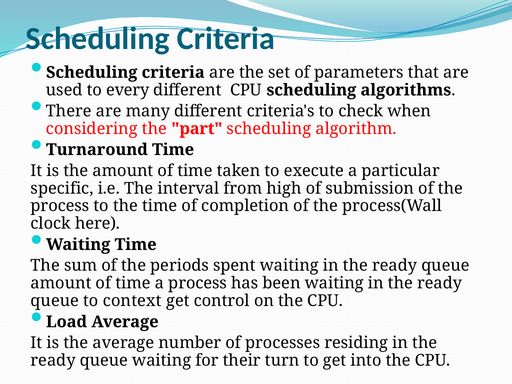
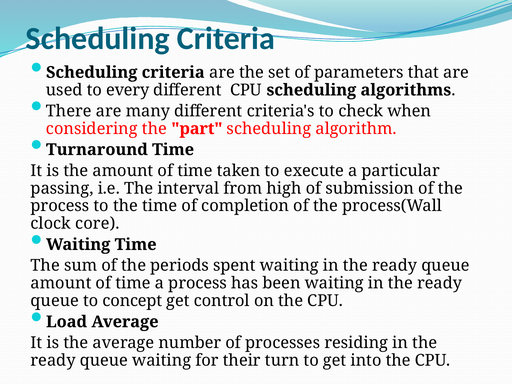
specific: specific -> passing
here: here -> core
context: context -> concept
